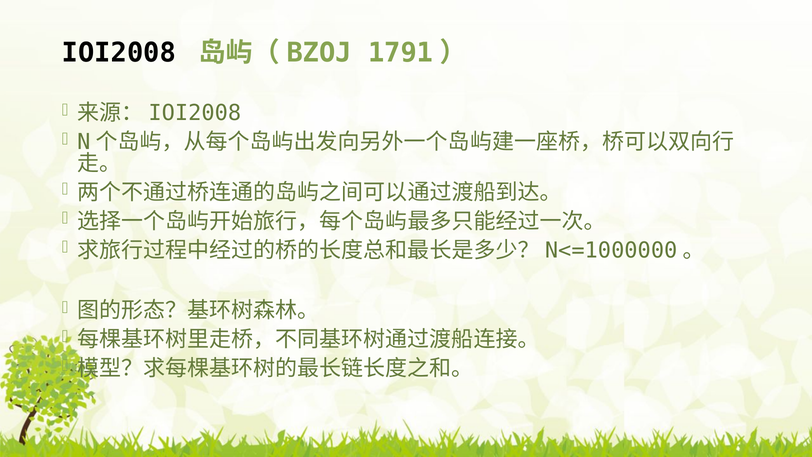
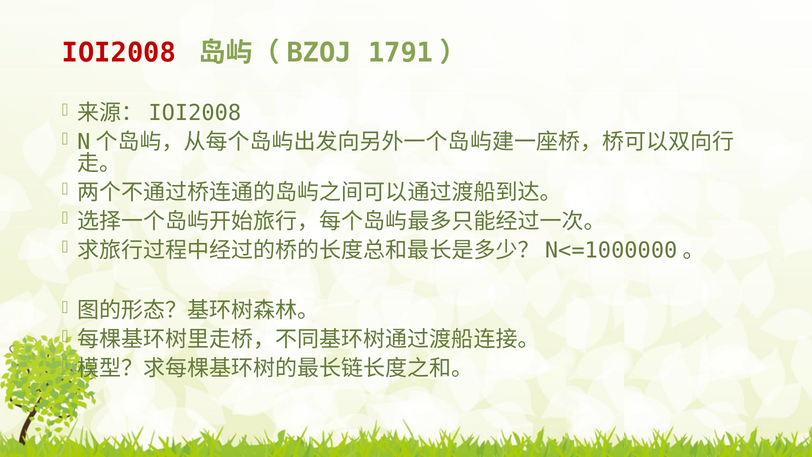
IOI2008 colour: black -> red
